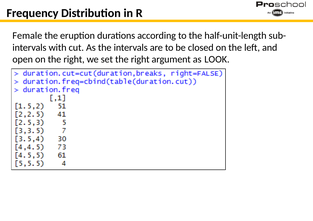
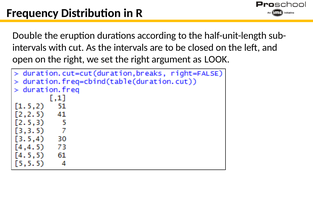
Female: Female -> Double
